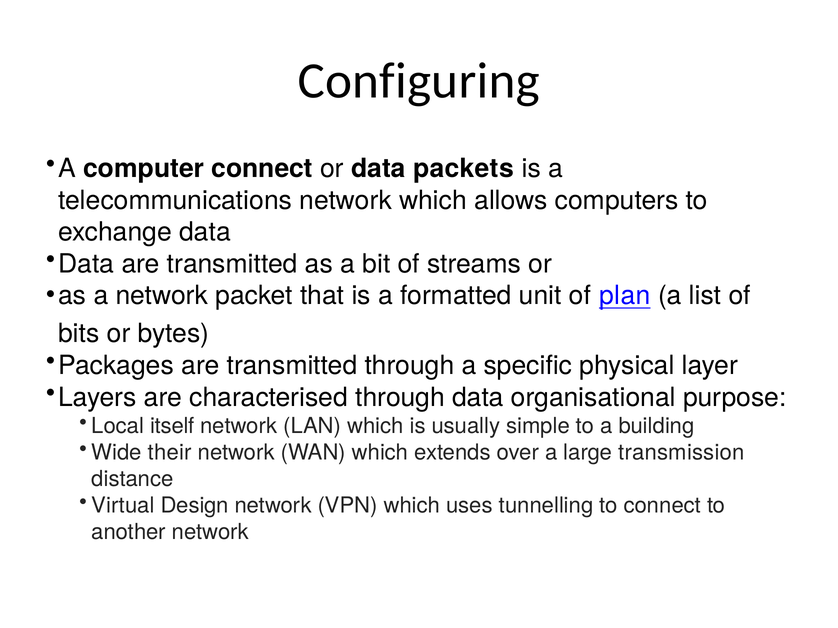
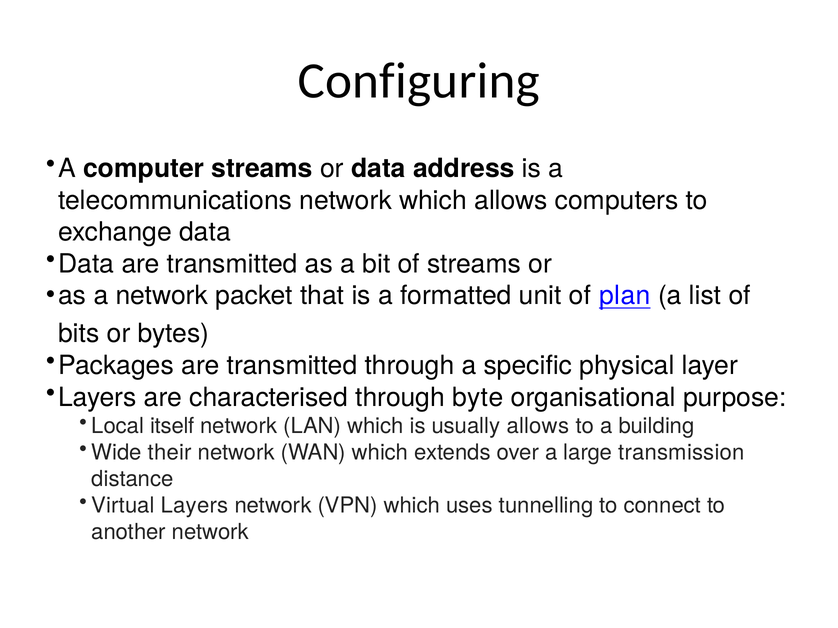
computer connect: connect -> streams
packets: packets -> address
through data: data -> byte
usually simple: simple -> allows
Virtual Design: Design -> Layers
